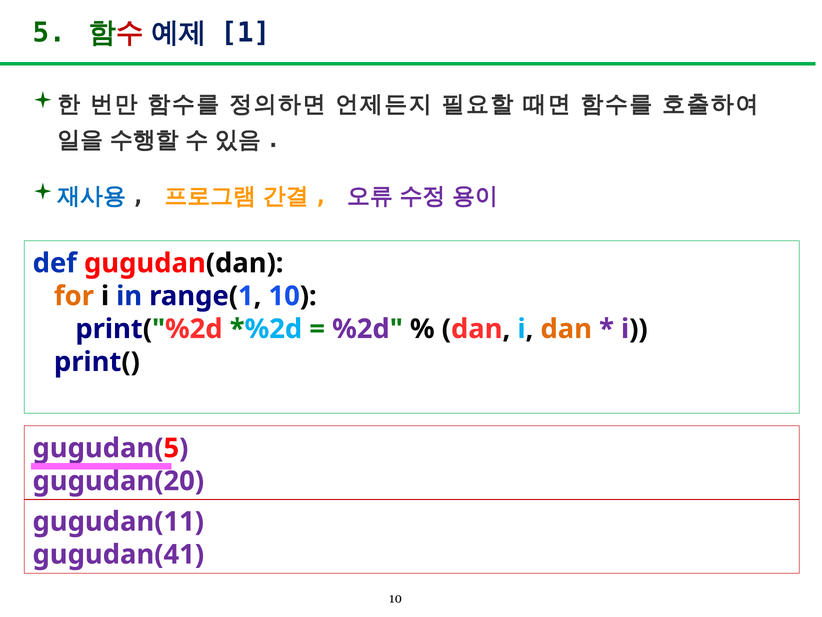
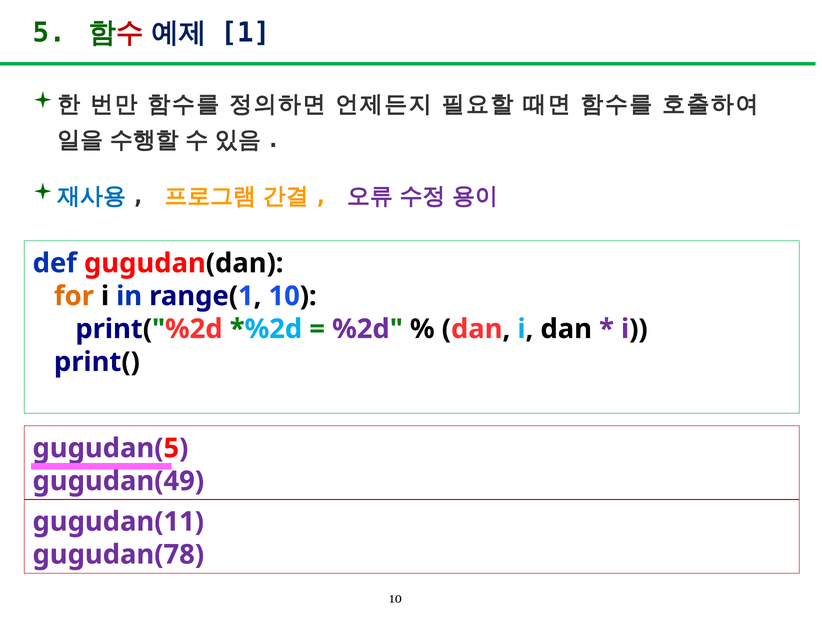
dan at (566, 329) colour: orange -> black
gugudan(20: gugudan(20 -> gugudan(49
gugudan(41: gugudan(41 -> gugudan(78
